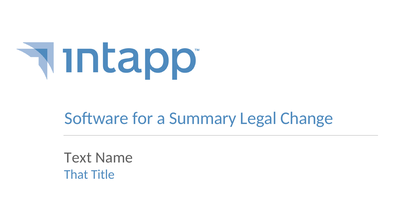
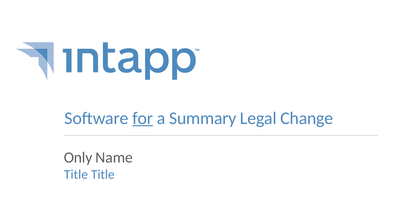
for underline: none -> present
Text: Text -> Only
That at (76, 175): That -> Title
